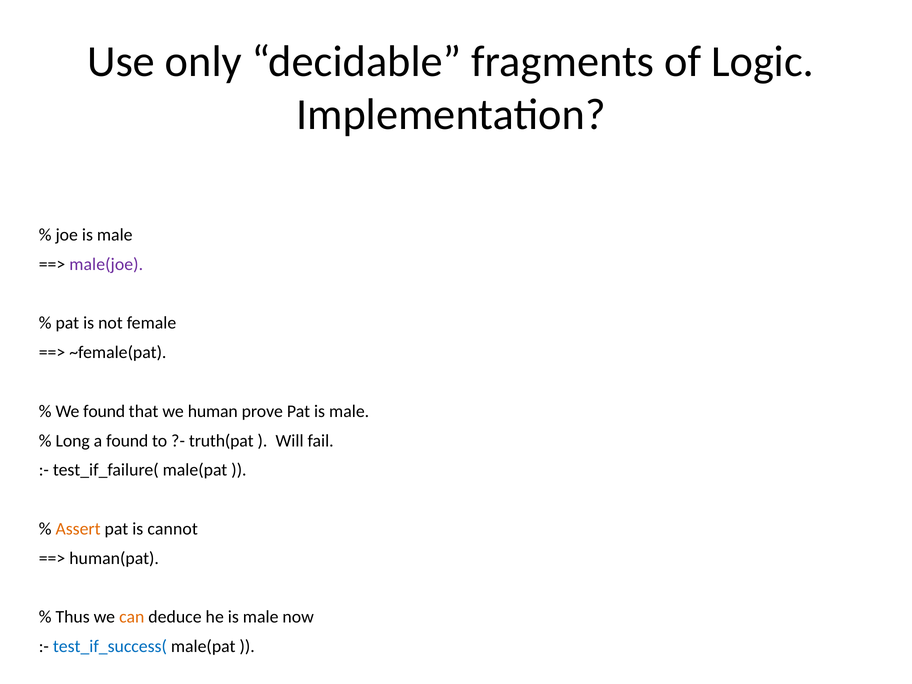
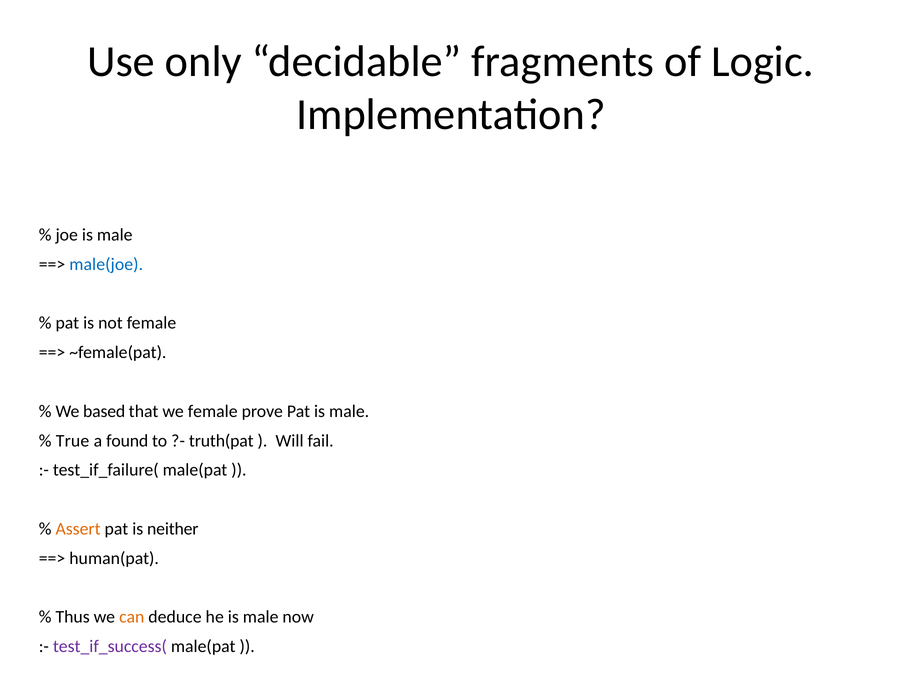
male(joe colour: purple -> blue
We found: found -> based
we human: human -> female
Long: Long -> True
cannot: cannot -> neither
test_if_success( colour: blue -> purple
